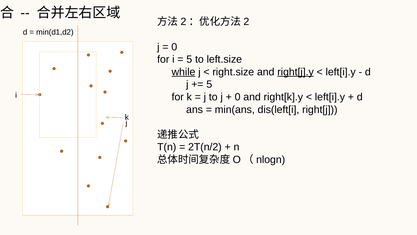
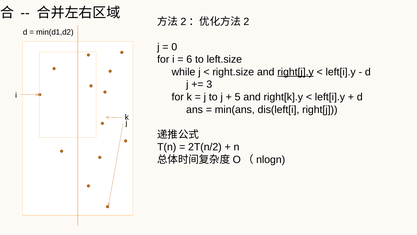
5 at (189, 59): 5 -> 6
while underline: present -> none
5 at (209, 84): 5 -> 3
0 at (238, 97): 0 -> 5
